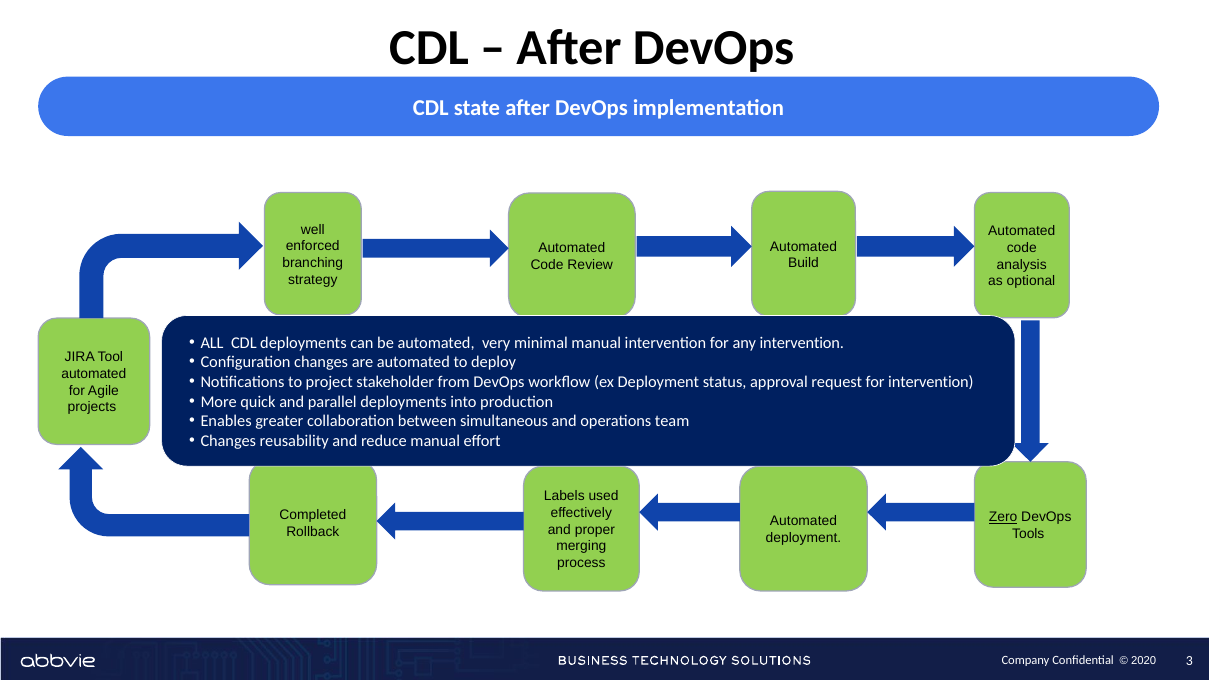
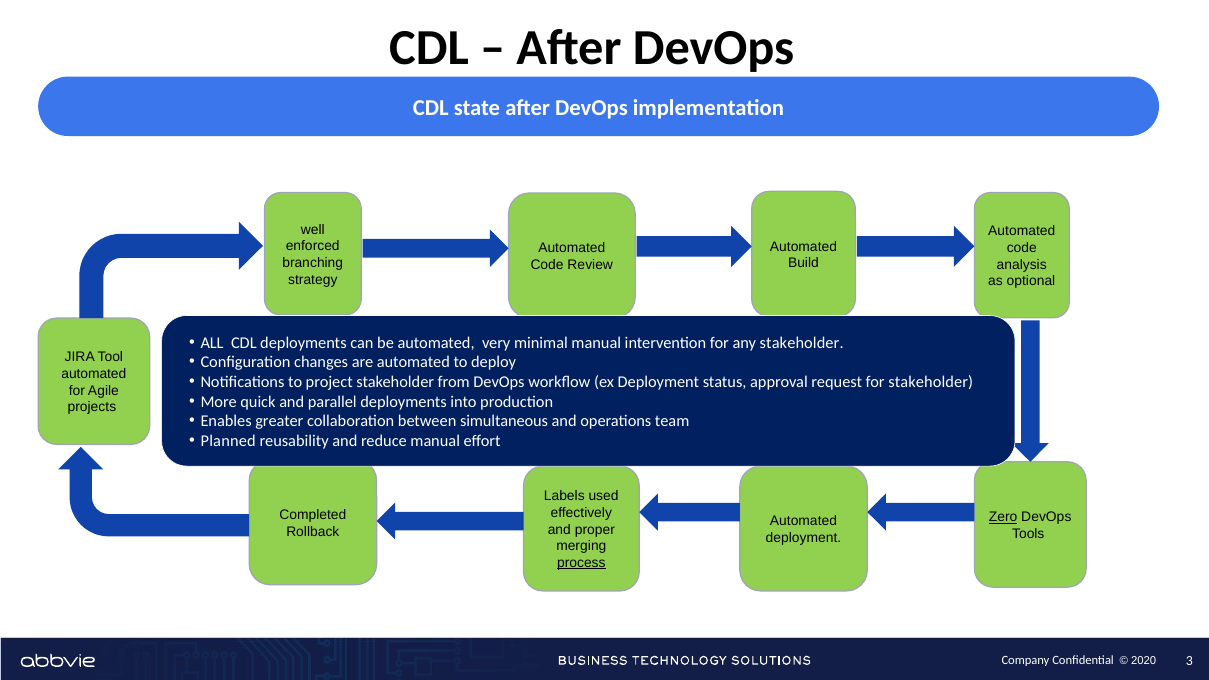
any intervention: intervention -> stakeholder
for intervention: intervention -> stakeholder
Changes at (228, 441): Changes -> Planned
process underline: none -> present
